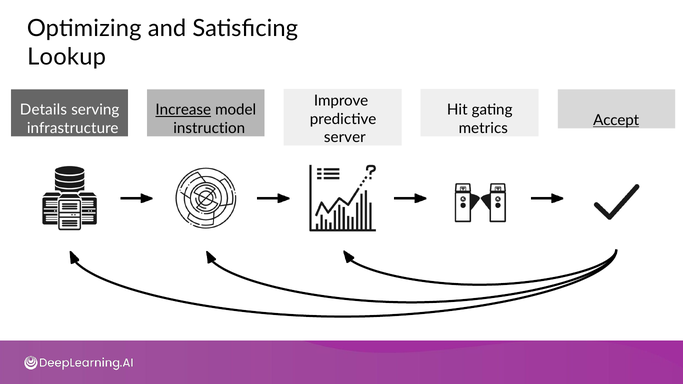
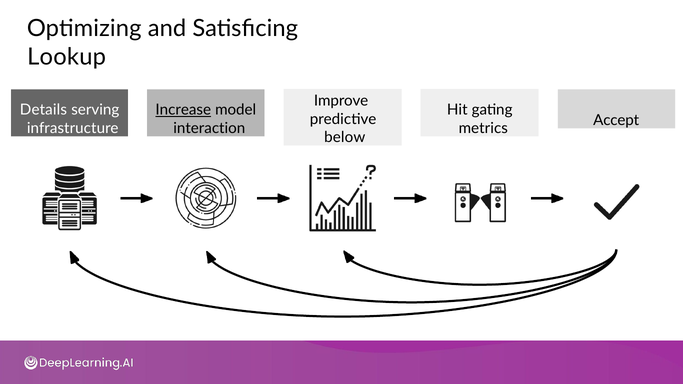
Accept underline: present -> none
instruction: instruction -> interaction
server: server -> below
